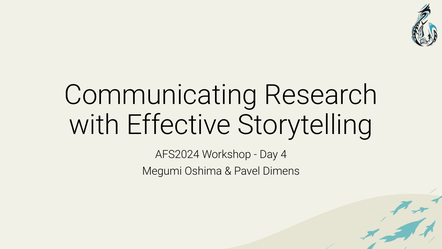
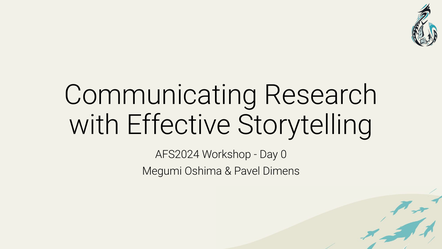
4: 4 -> 0
